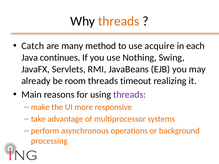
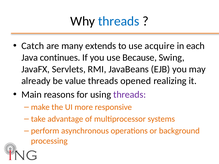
threads at (119, 21) colour: orange -> blue
method: method -> extends
Nothing: Nothing -> Because
room: room -> value
timeout: timeout -> opened
